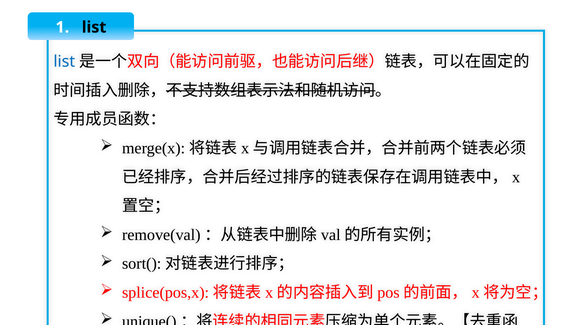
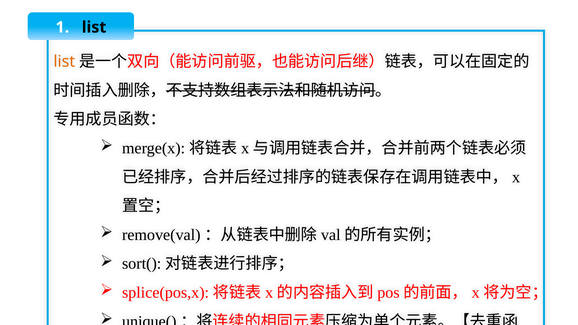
list at (64, 62) colour: blue -> orange
